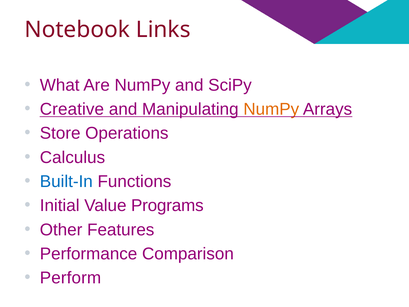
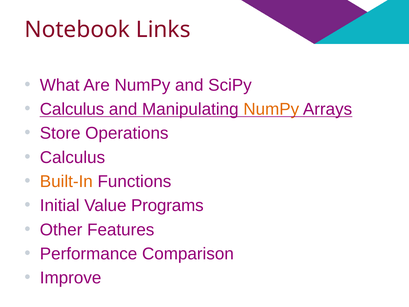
Creative at (72, 109): Creative -> Calculus
Built-In colour: blue -> orange
Perform: Perform -> Improve
